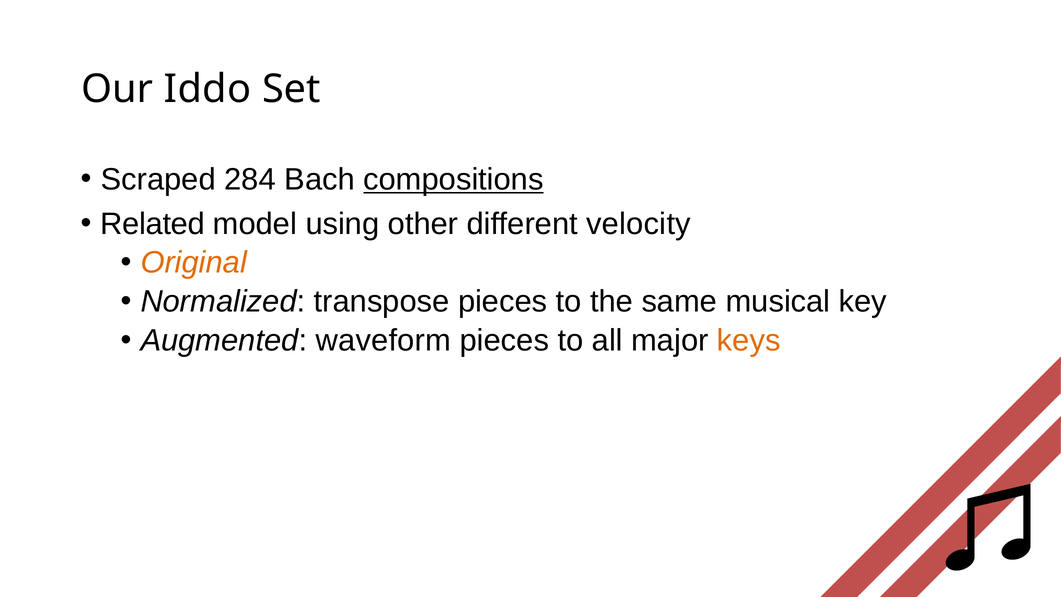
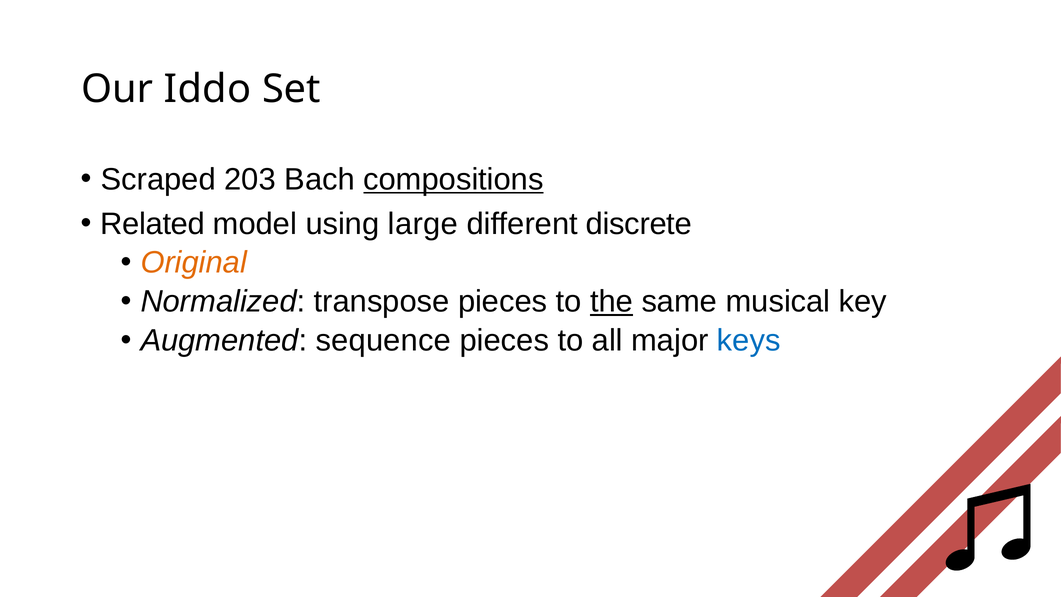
284: 284 -> 203
other: other -> large
velocity: velocity -> discrete
the underline: none -> present
waveform: waveform -> sequence
keys colour: orange -> blue
